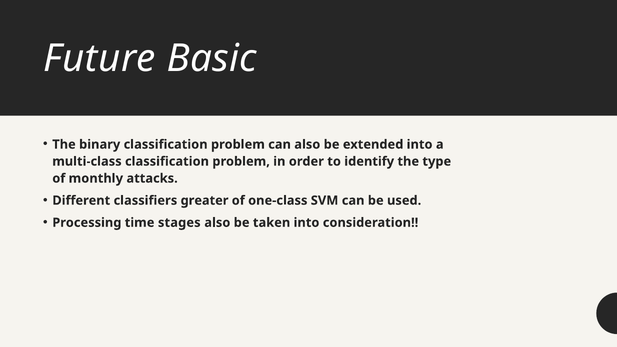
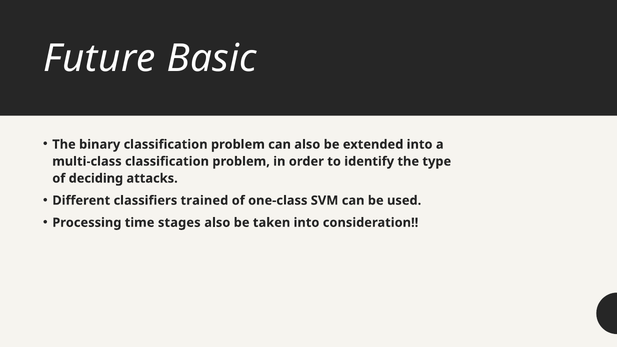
monthly: monthly -> deciding
greater: greater -> trained
